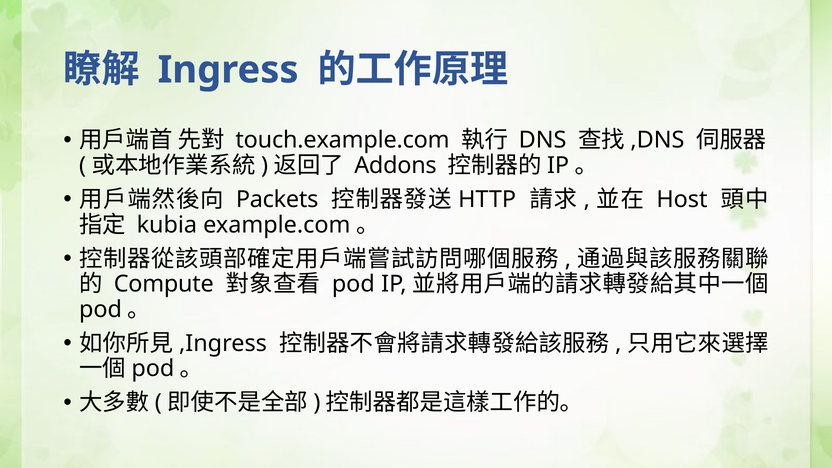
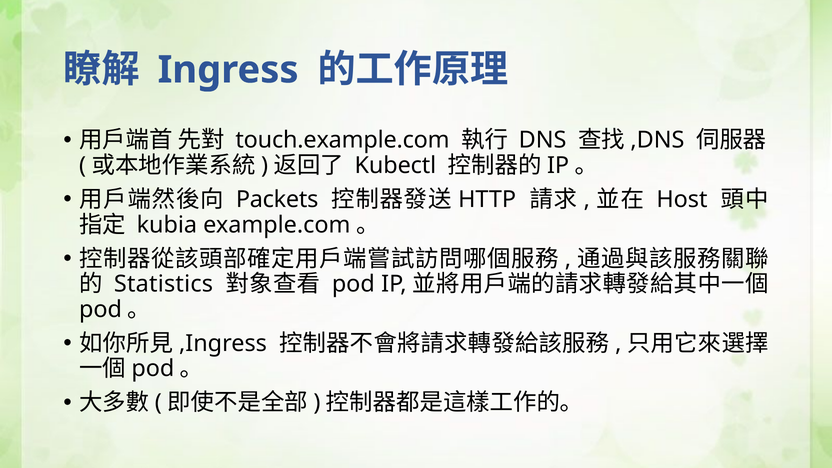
Addons: Addons -> Kubectl
Compute: Compute -> Statistics
